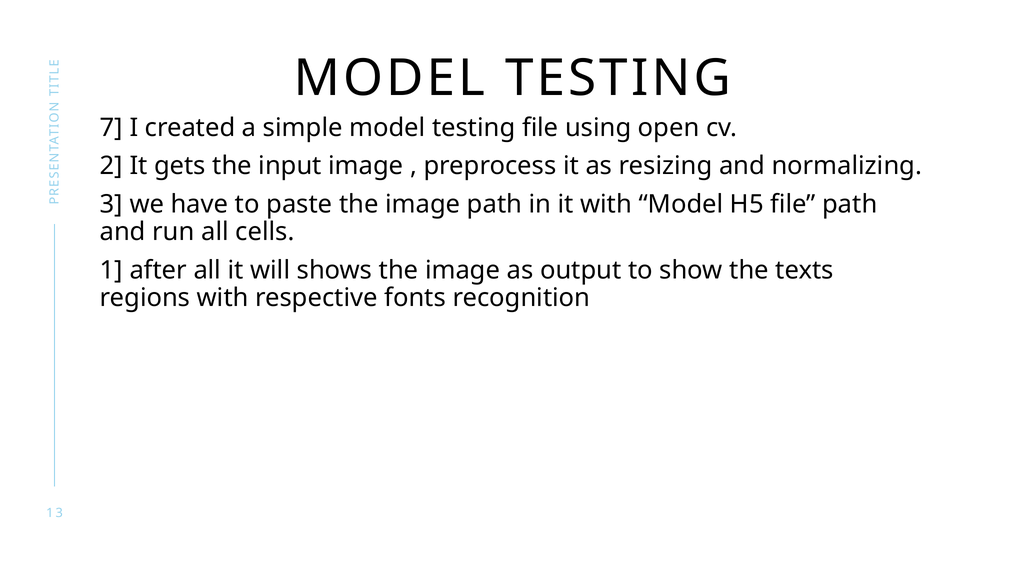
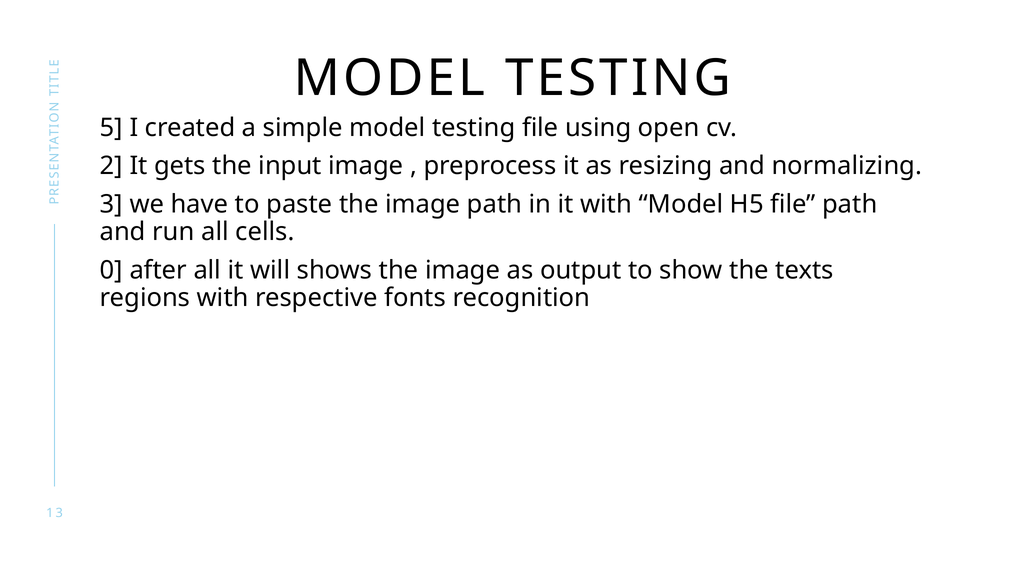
7: 7 -> 5
1: 1 -> 0
